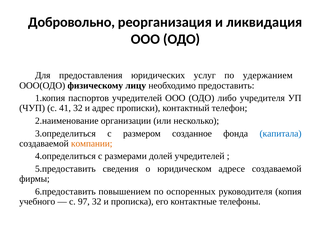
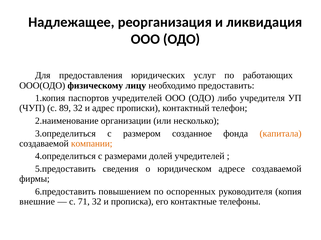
Добровольно: Добровольно -> Надлежащее
удержанием: удержанием -> работающих
41: 41 -> 89
капитала colour: blue -> orange
учебного: учебного -> внешние
97: 97 -> 71
